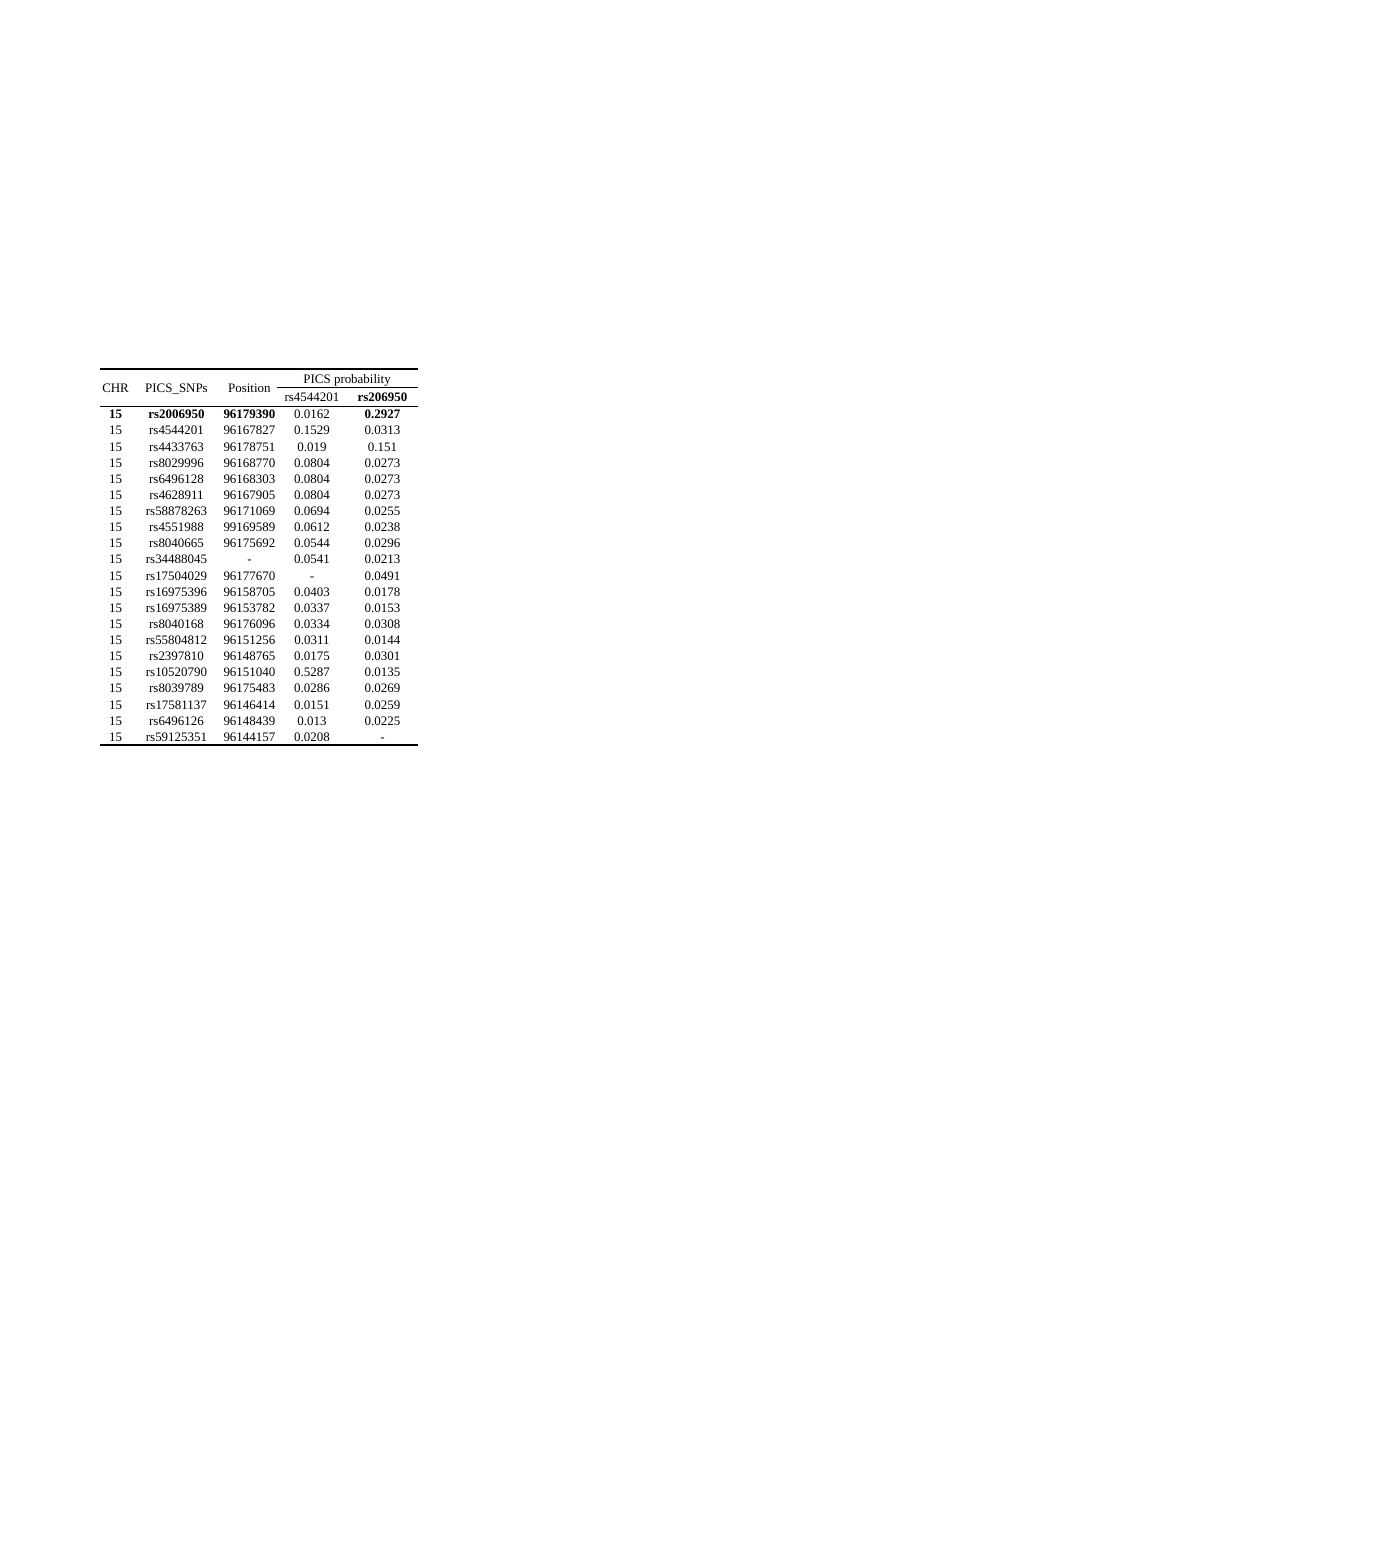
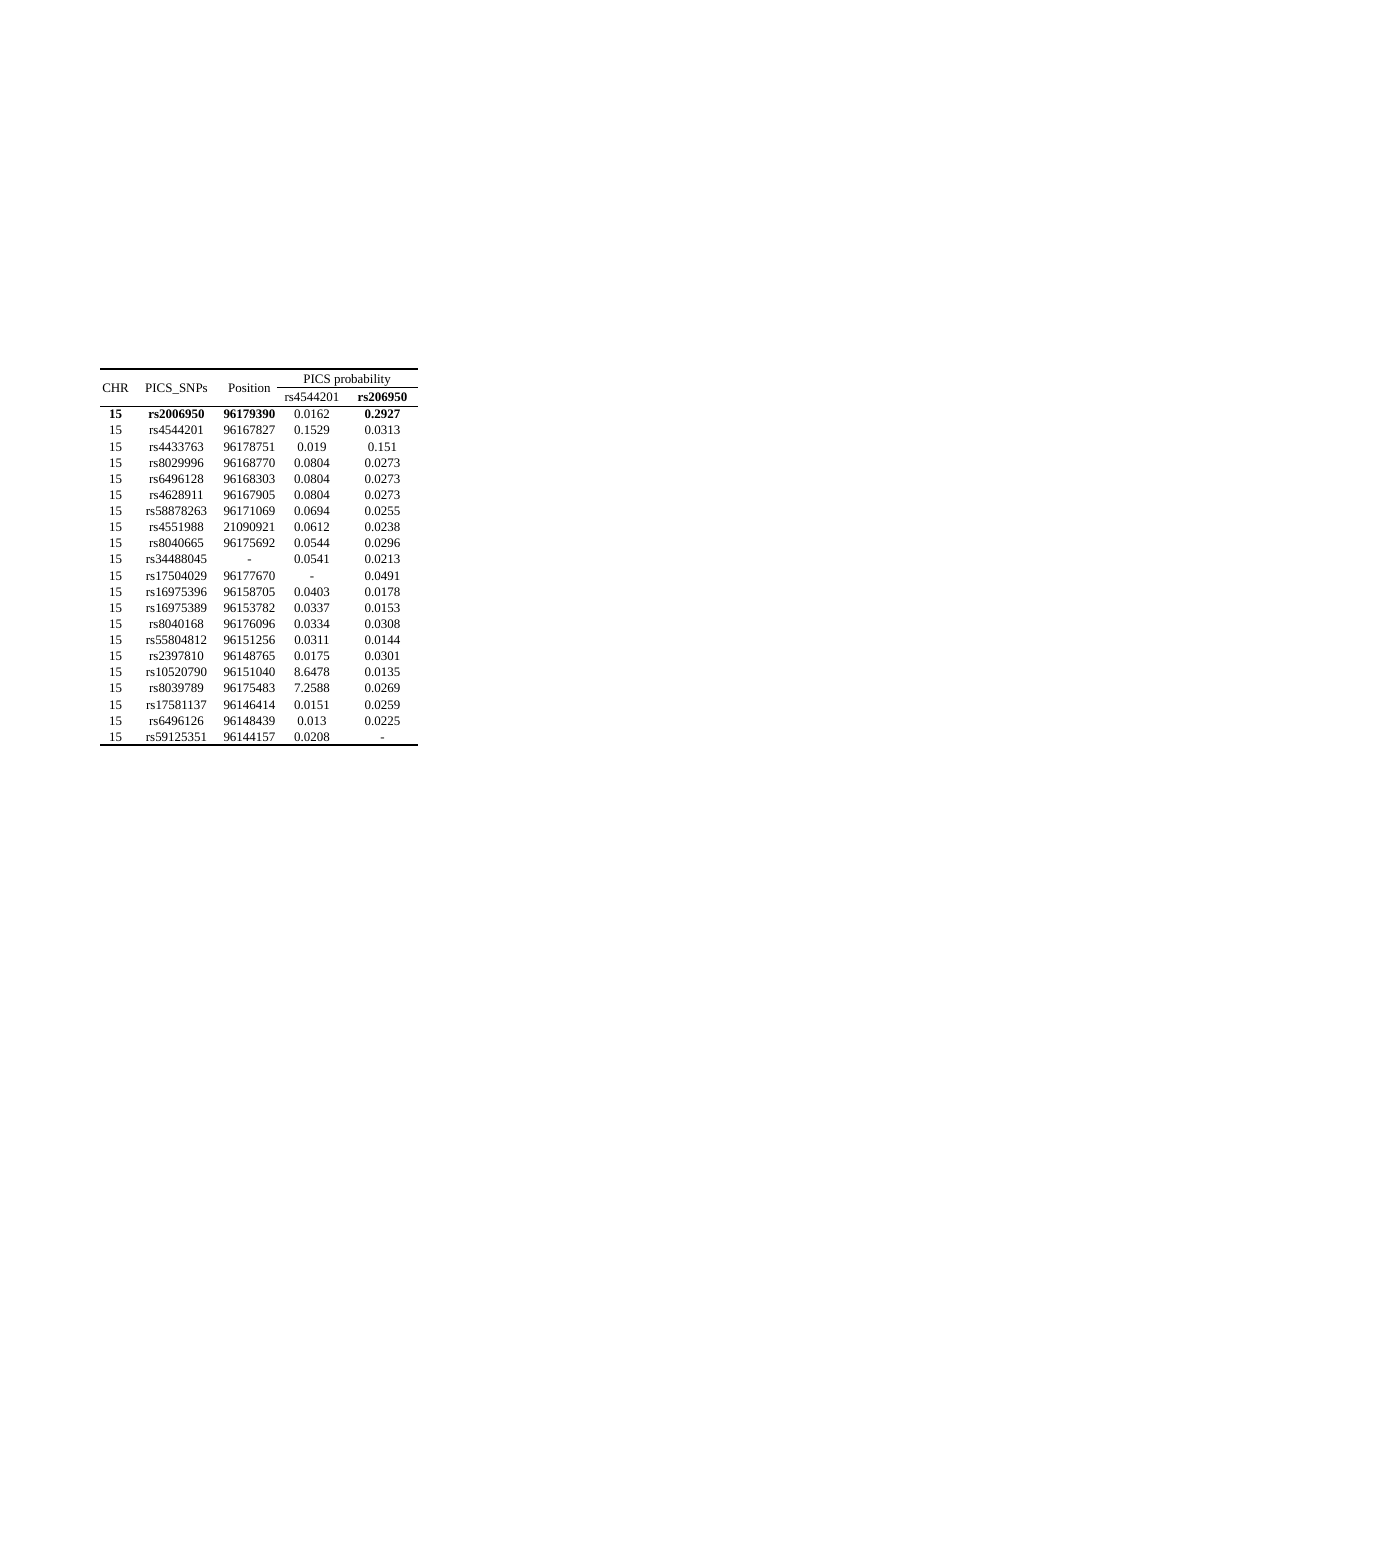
99169589: 99169589 -> 21090921
0.5287: 0.5287 -> 8.6478
0.0286: 0.0286 -> 7.2588
